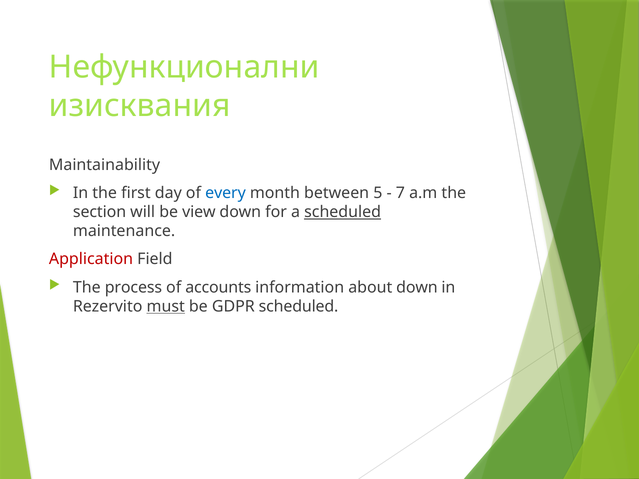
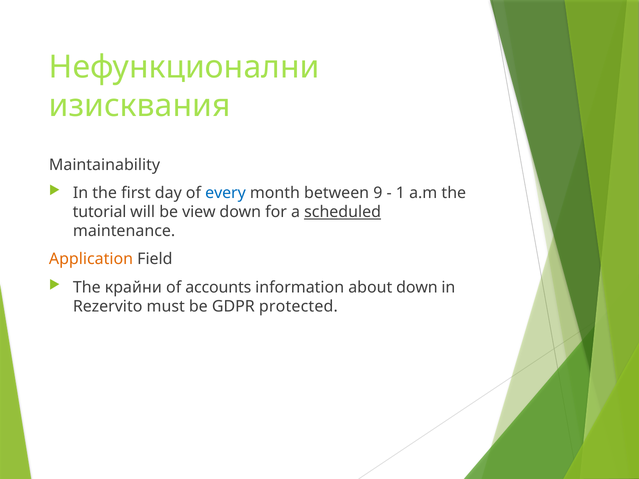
5: 5 -> 9
7: 7 -> 1
section: section -> tutorial
Application colour: red -> orange
process: process -> крайни
must underline: present -> none
GDPR scheduled: scheduled -> protected
